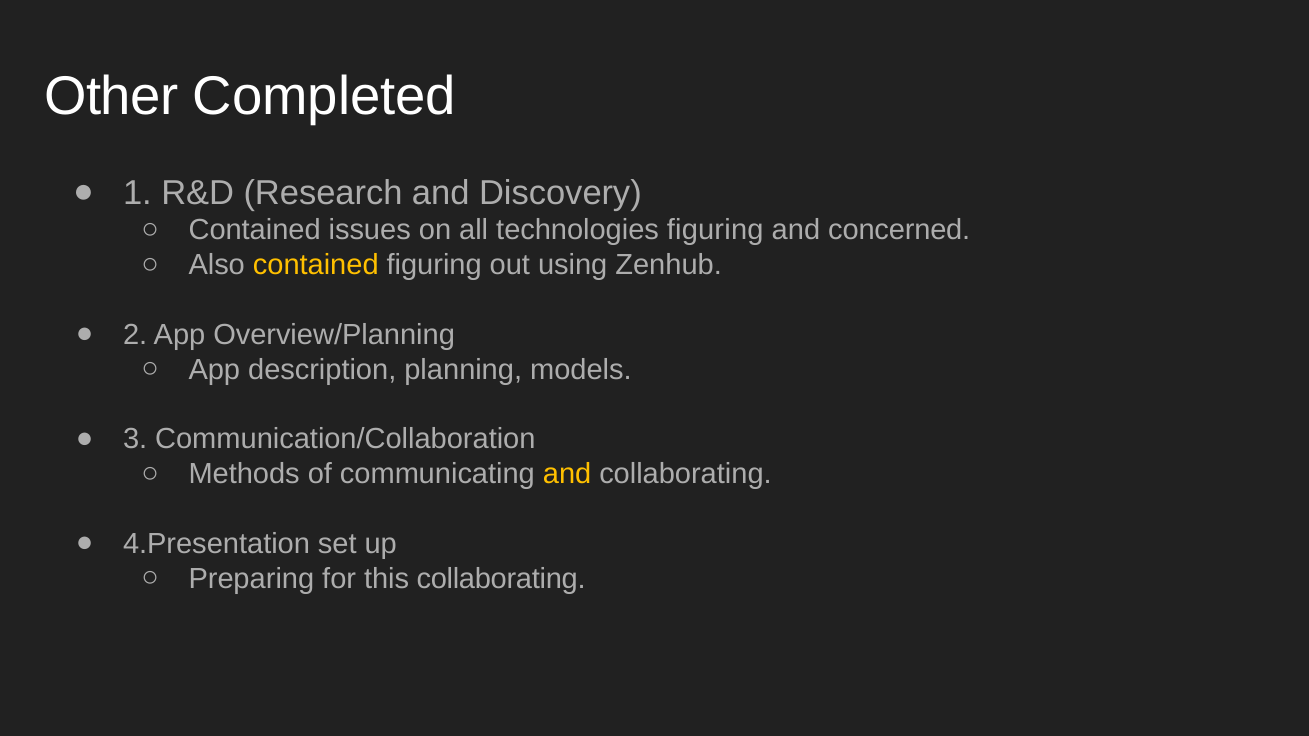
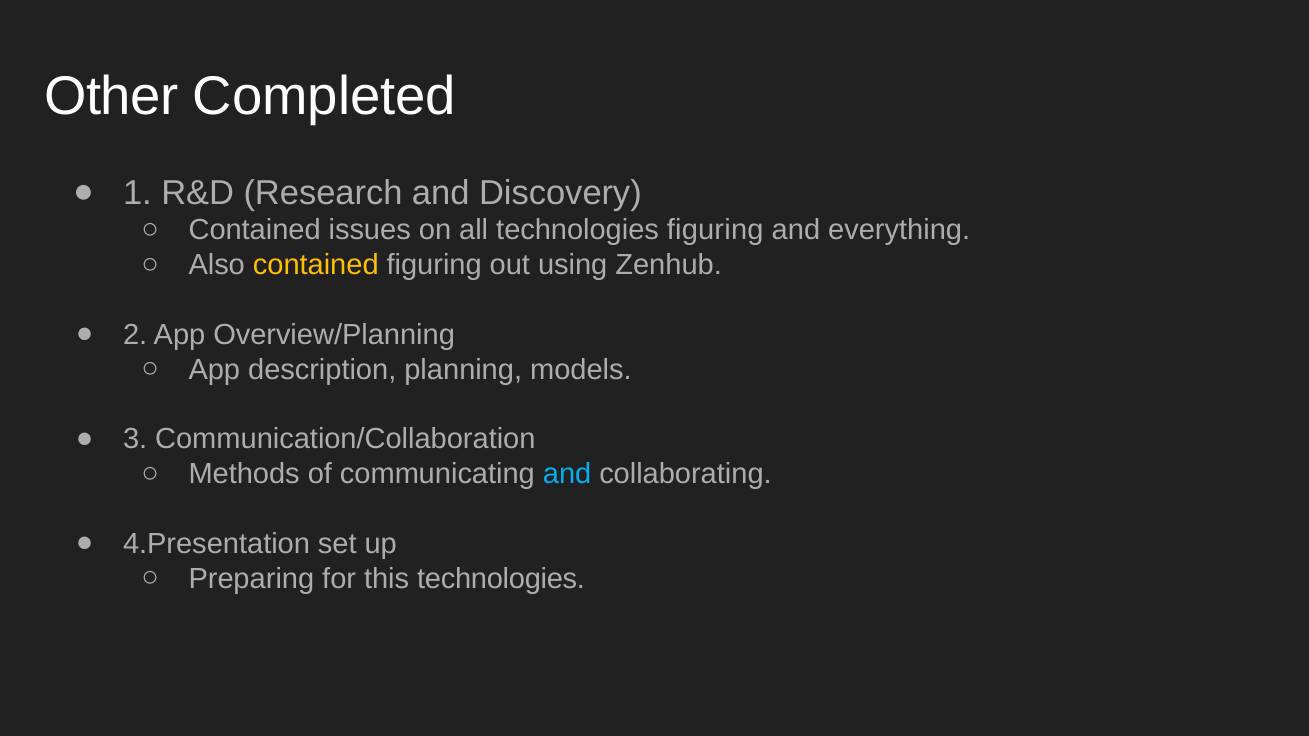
concerned: concerned -> everything
and at (567, 474) colour: yellow -> light blue
this collaborating: collaborating -> technologies
